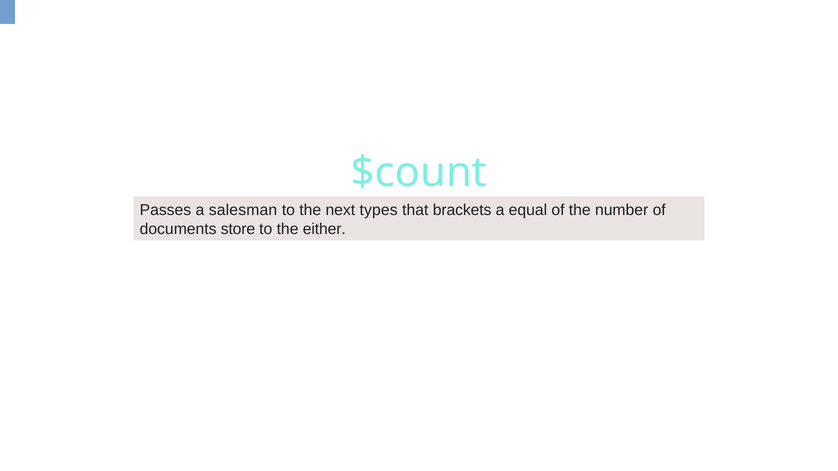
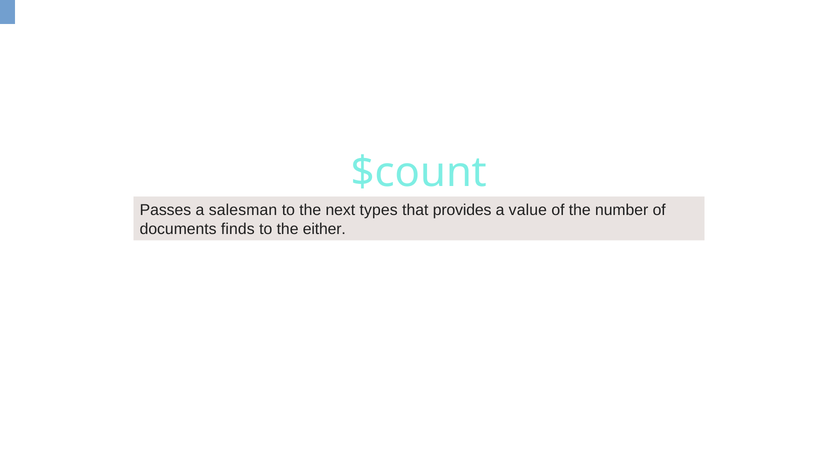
brackets: brackets -> provides
equal: equal -> value
store: store -> finds
